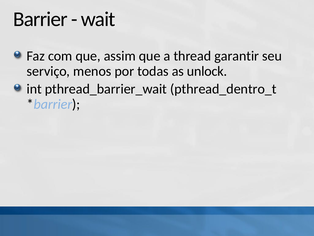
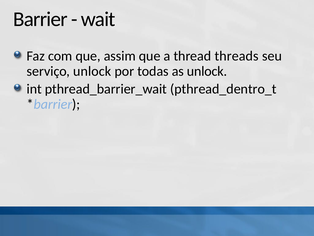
garantir: garantir -> threads
serviço menos: menos -> unlock
